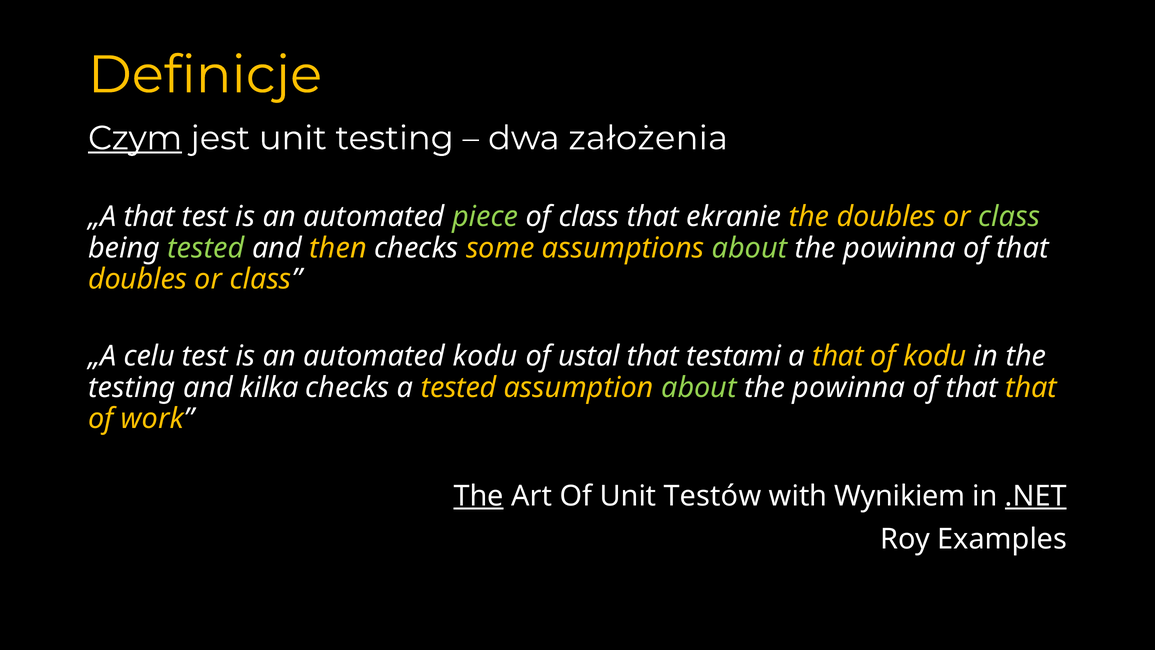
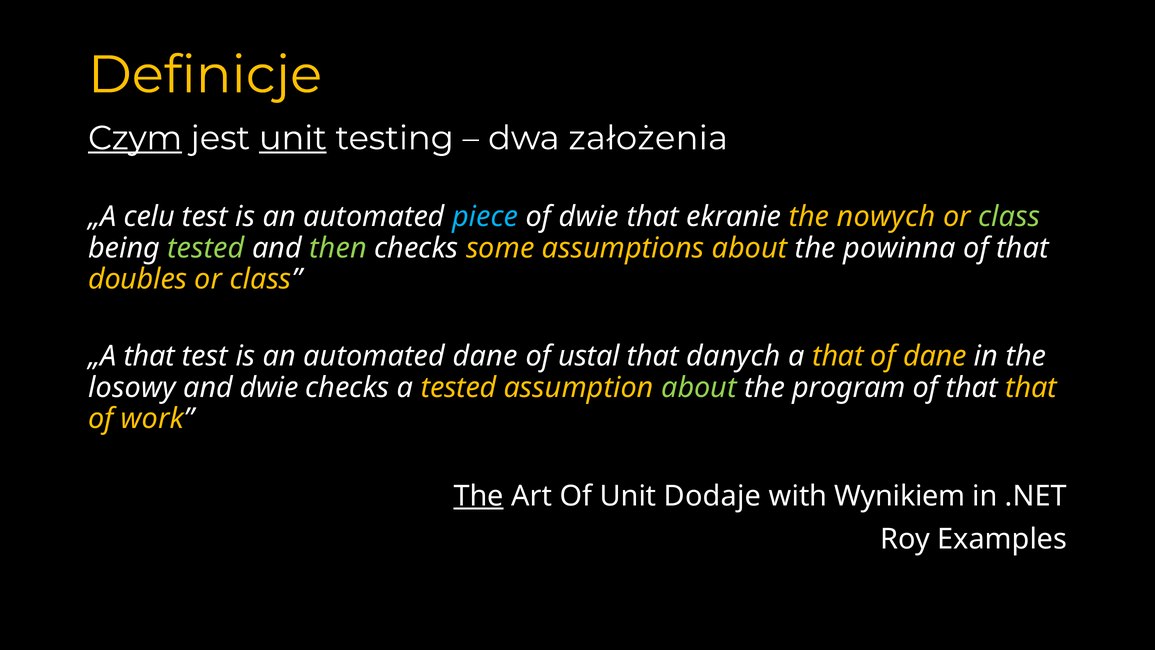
unit at (293, 138) underline: none -> present
„A that: that -> celu
piece colour: light green -> light blue
of class: class -> dwie
the doubles: doubles -> nowych
then colour: yellow -> light green
about at (750, 248) colour: light green -> yellow
„A celu: celu -> that
automated kodu: kodu -> dane
testami: testami -> danych
of kodu: kodu -> dane
testing at (132, 387): testing -> losowy
and kilka: kilka -> dwie
powinna at (849, 387): powinna -> program
Testów: Testów -> Dodaje
.NET underline: present -> none
